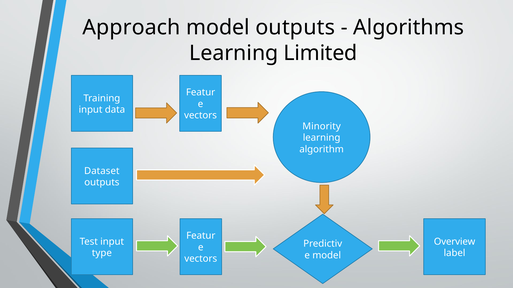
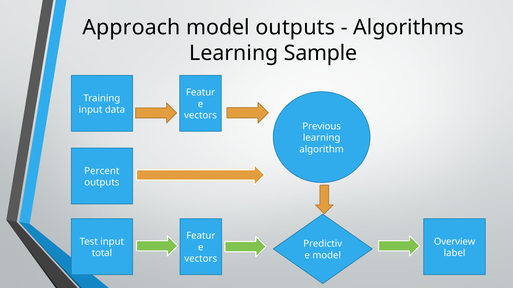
Limited: Limited -> Sample
Minority: Minority -> Previous
Dataset: Dataset -> Percent
type: type -> total
